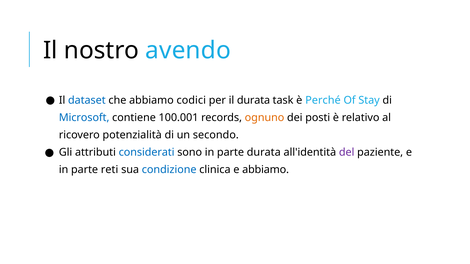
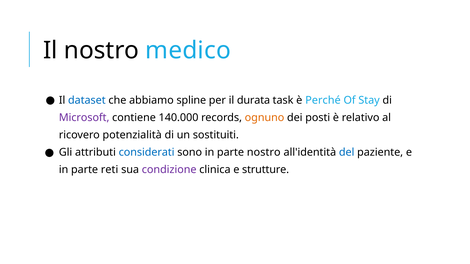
avendo: avendo -> medico
codici: codici -> spline
Microsoft colour: blue -> purple
100.001: 100.001 -> 140.000
secondo: secondo -> sostituiti
parte durata: durata -> nostro
del colour: purple -> blue
condizione colour: blue -> purple
e abbiamo: abbiamo -> strutture
